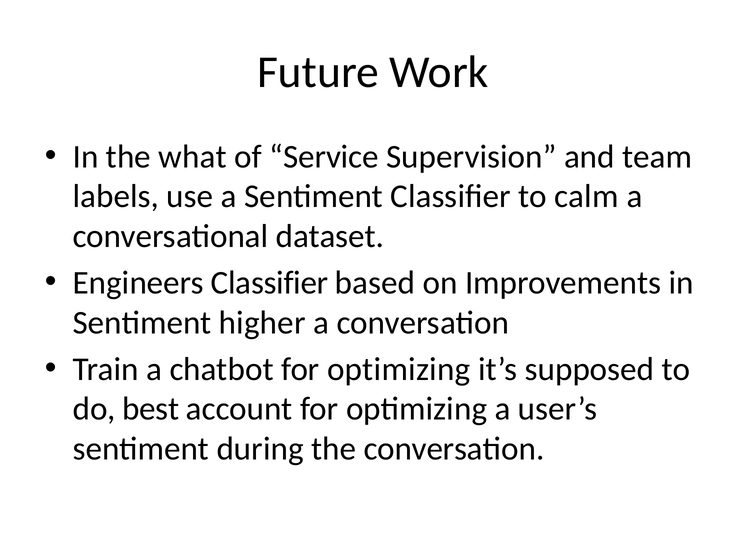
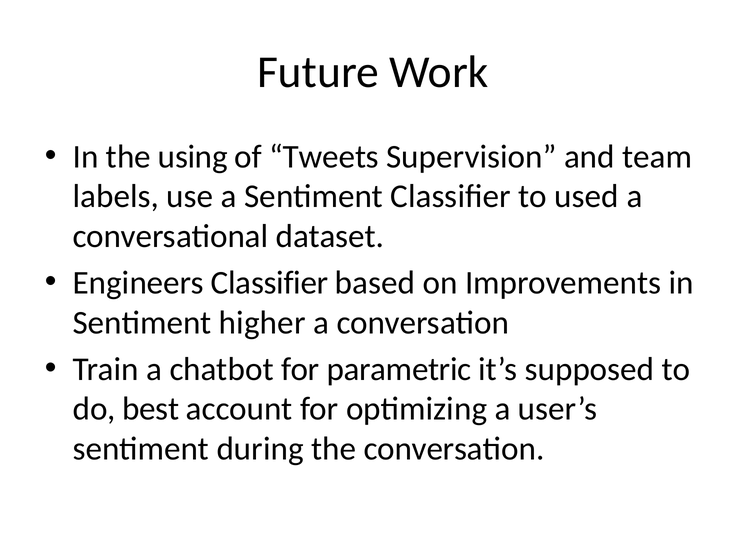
what: what -> using
Service: Service -> Tweets
calm: calm -> used
chatbot for optimizing: optimizing -> parametric
